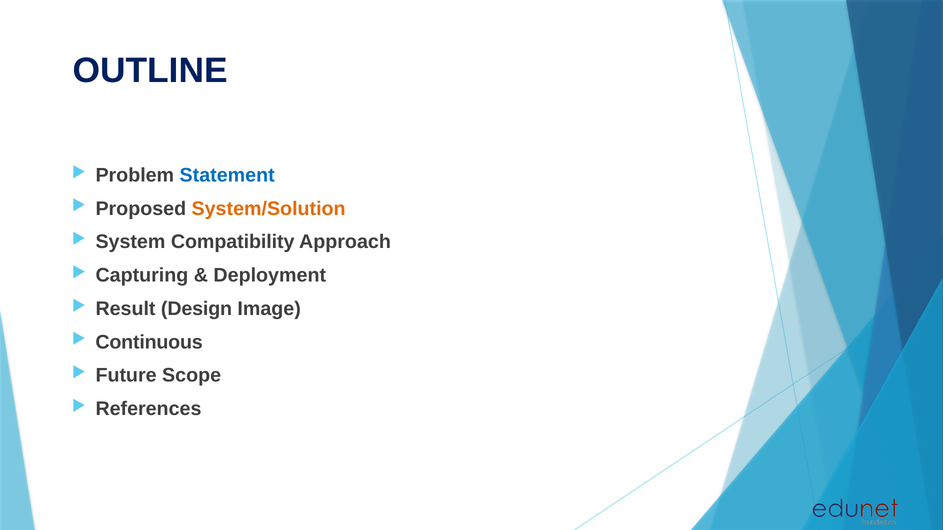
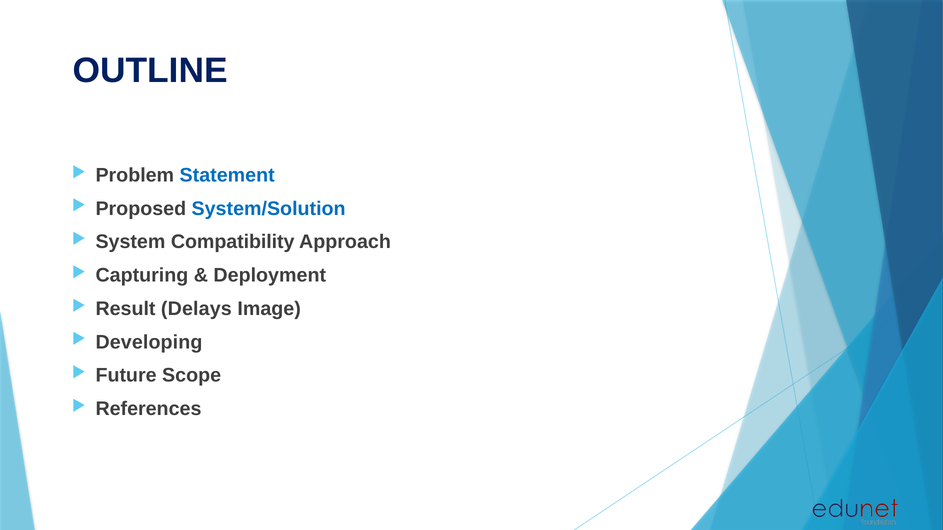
System/Solution colour: orange -> blue
Design: Design -> Delays
Continuous: Continuous -> Developing
